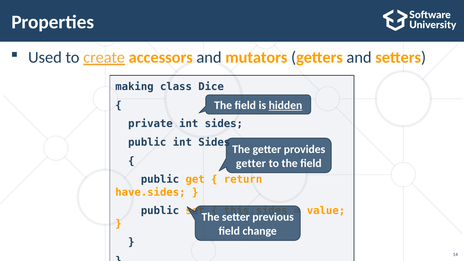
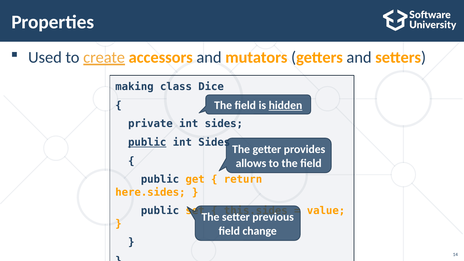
public at (147, 142) underline: none -> present
getter at (251, 163): getter -> allows
have.sides: have.sides -> here.sides
